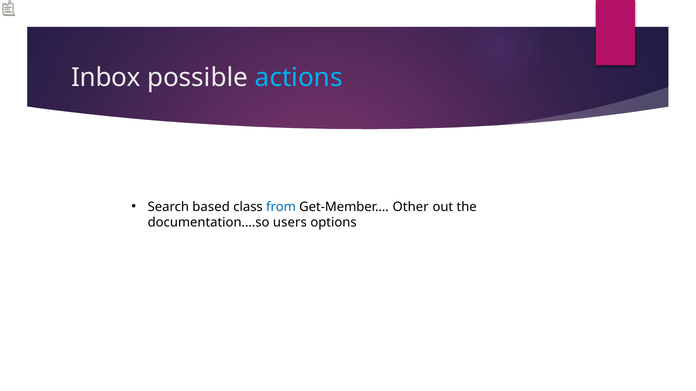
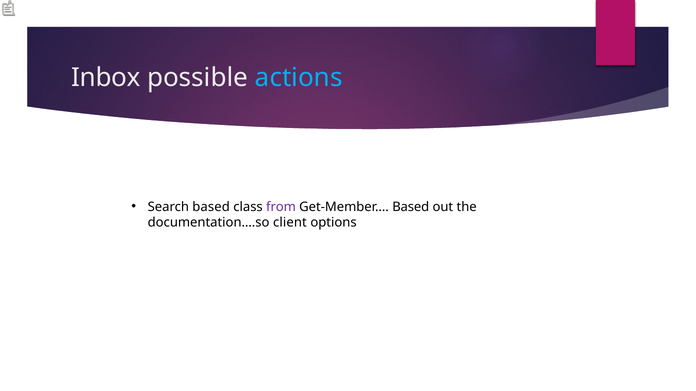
from colour: blue -> purple
Get-Member… Other: Other -> Based
users: users -> client
